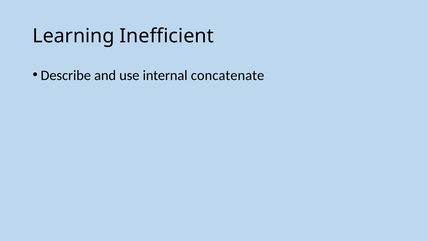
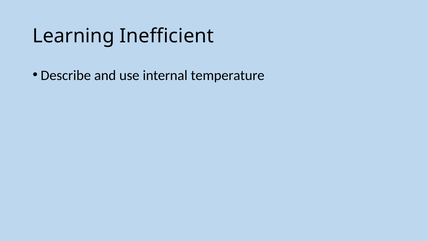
concatenate: concatenate -> temperature
